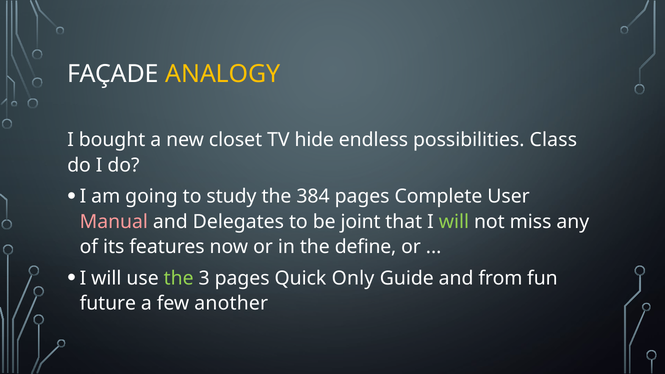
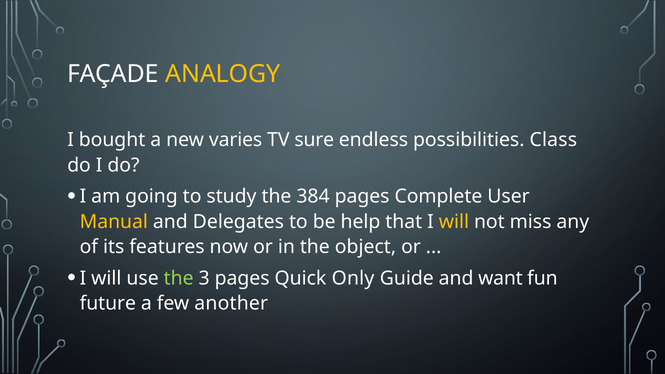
closet: closet -> varies
hide: hide -> sure
Manual colour: pink -> yellow
joint: joint -> help
will at (454, 222) colour: light green -> yellow
define: define -> object
from: from -> want
